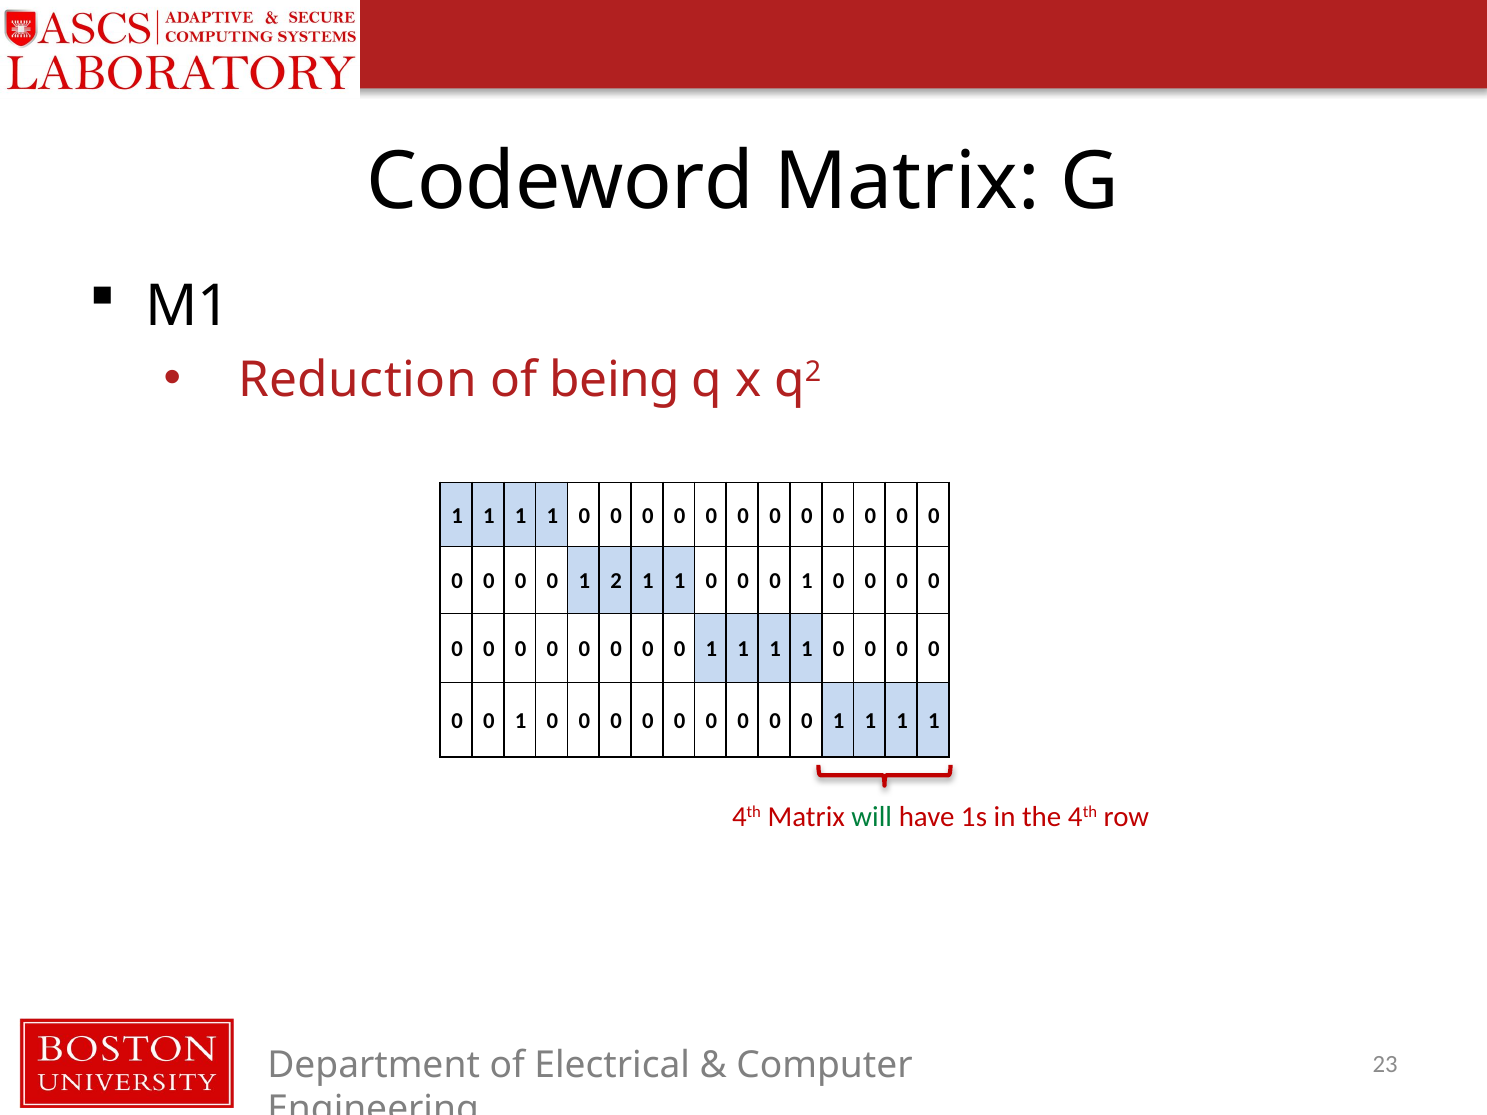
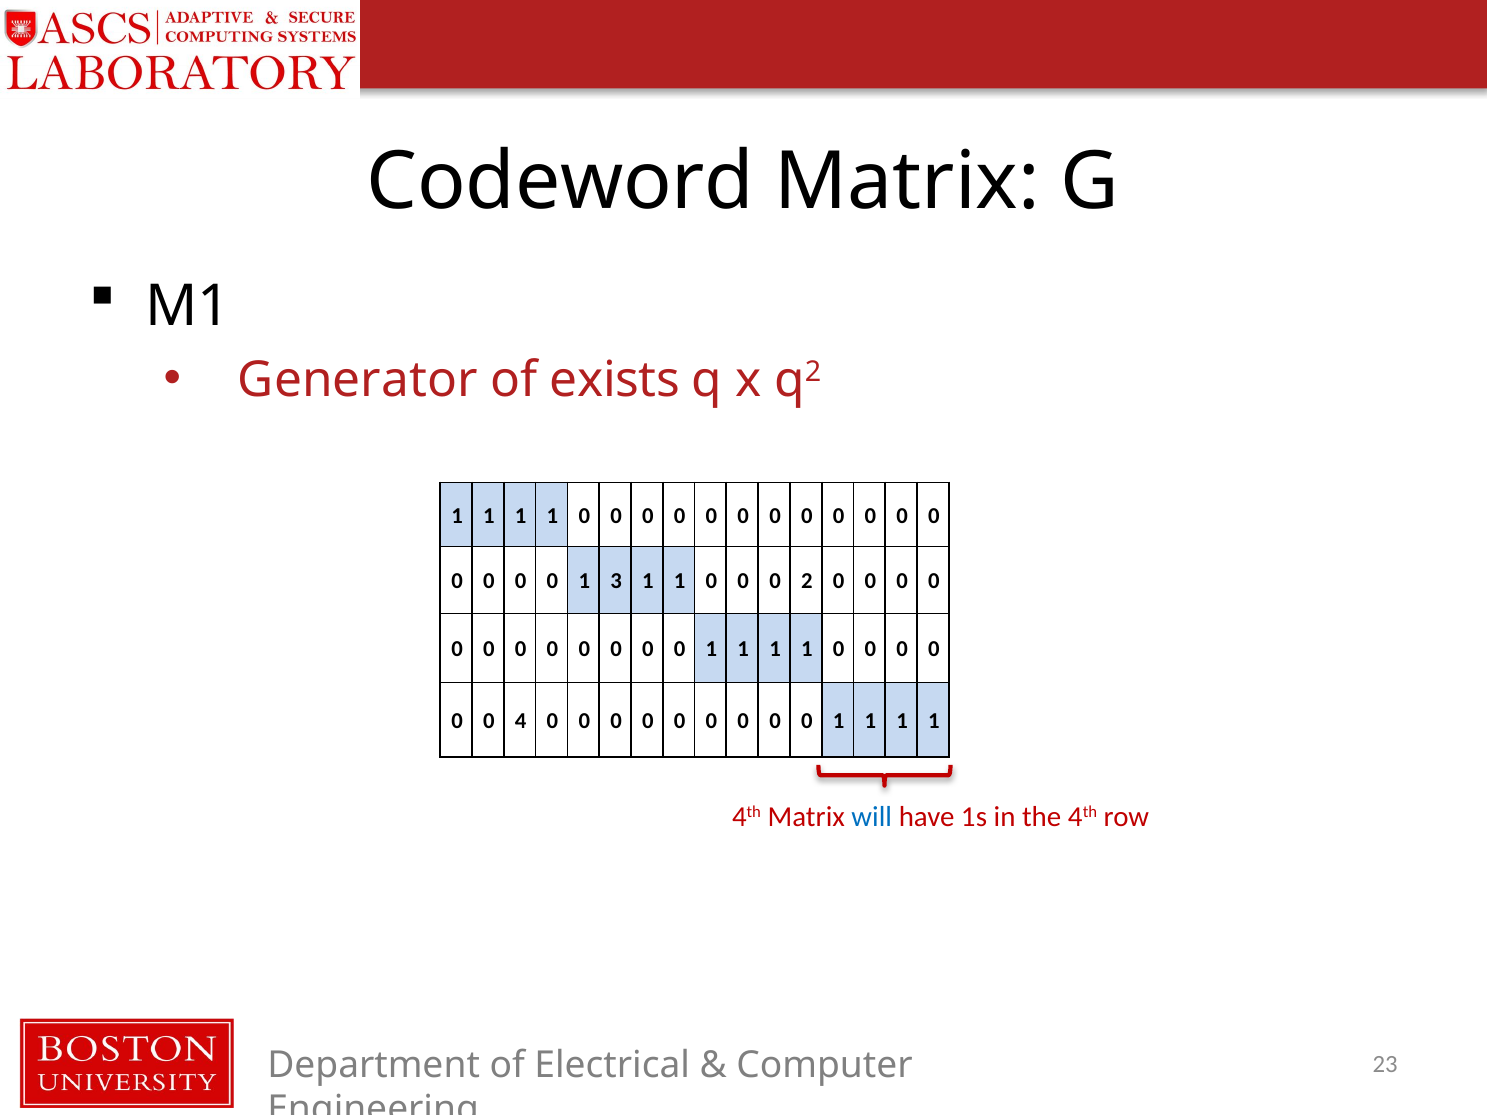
Reduction: Reduction -> Generator
being: being -> exists
2: 2 -> 3
1 at (807, 581): 1 -> 2
1 at (521, 721): 1 -> 4
will colour: green -> blue
